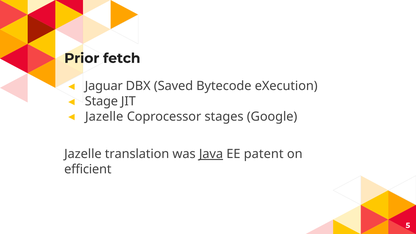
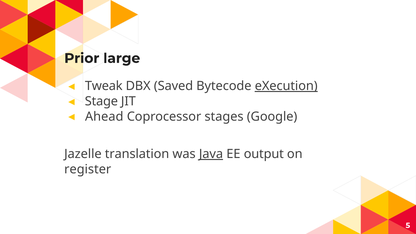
fetch: fetch -> large
Jaguar: Jaguar -> Tweak
eXecution underline: none -> present
Jazelle at (104, 117): Jazelle -> Ahead
patent: patent -> output
efficient: efficient -> register
